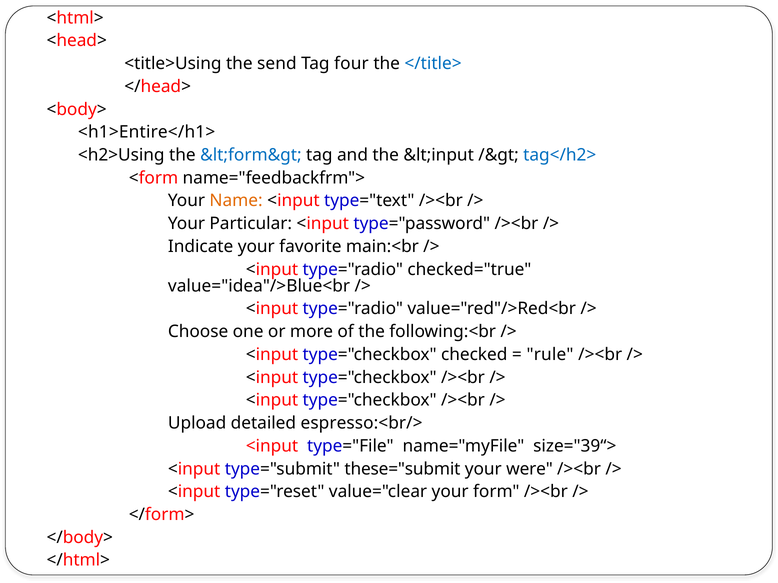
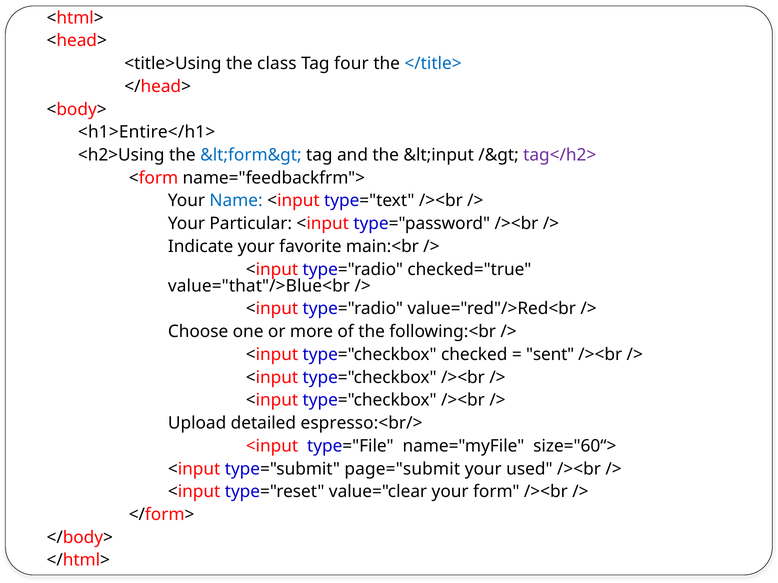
send: send -> class
tag</h2> colour: blue -> purple
Name colour: orange -> blue
value="idea"/>Blue<br: value="idea"/>Blue<br -> value="that"/>Blue<br
rule: rule -> sent
size="39“>: size="39“> -> size="60“>
these="submit: these="submit -> page="submit
were: were -> used
